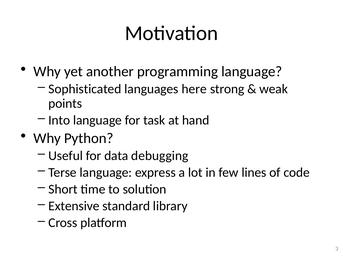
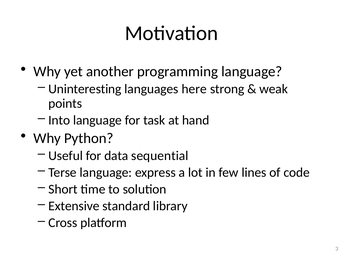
Sophisticated: Sophisticated -> Uninteresting
debugging: debugging -> sequential
